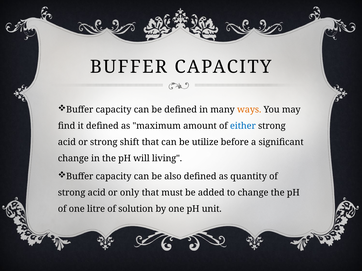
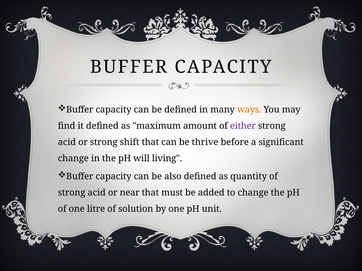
either colour: blue -> purple
utilize: utilize -> thrive
only: only -> near
